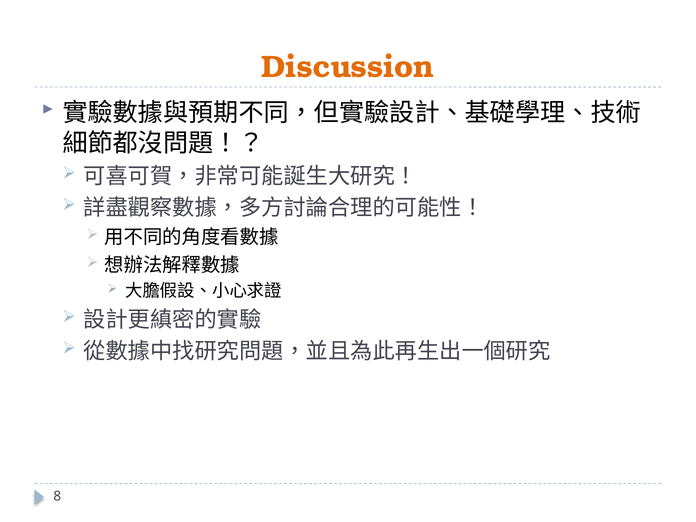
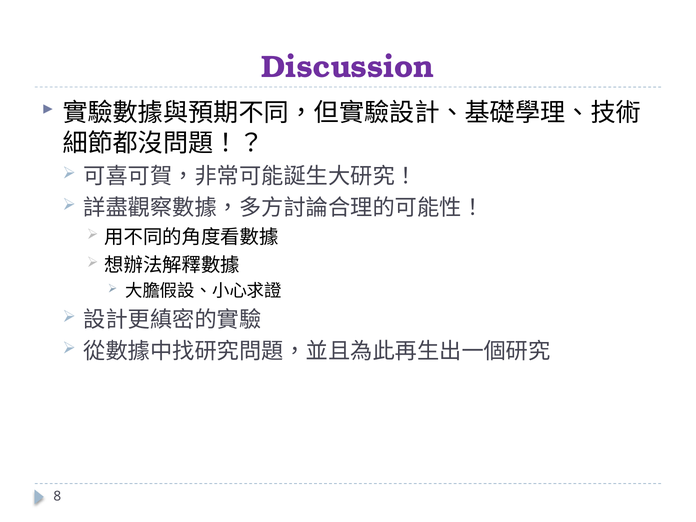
Discussion colour: orange -> purple
